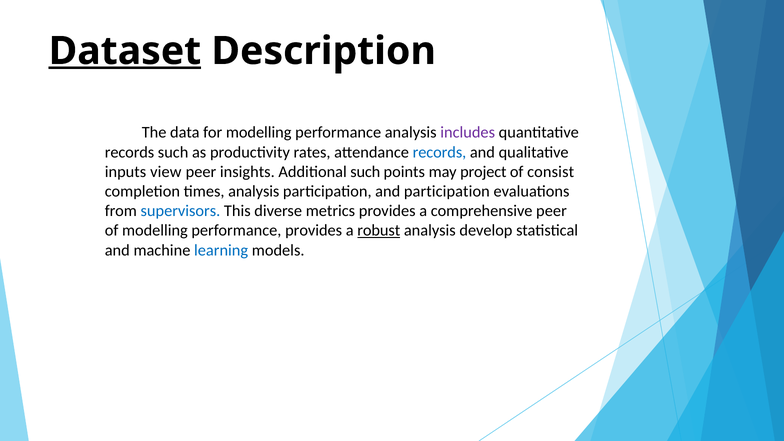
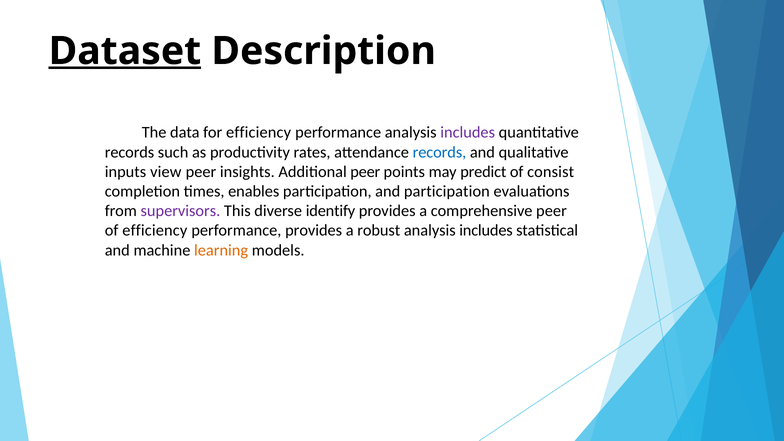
for modelling: modelling -> efficiency
Additional such: such -> peer
project: project -> predict
times analysis: analysis -> enables
supervisors colour: blue -> purple
metrics: metrics -> identify
of modelling: modelling -> efficiency
robust underline: present -> none
develop at (486, 231): develop -> includes
learning colour: blue -> orange
